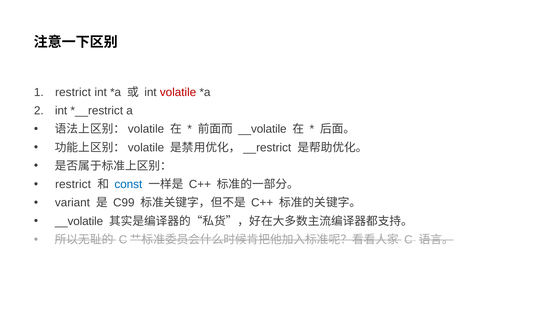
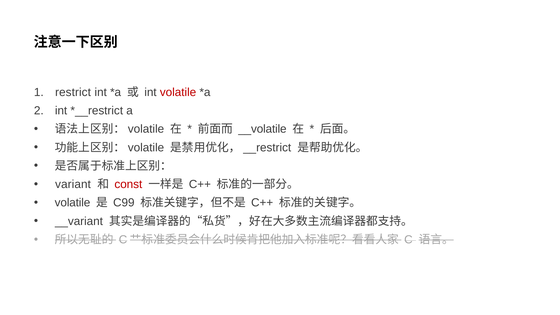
restrict at (73, 184): restrict -> variant
const colour: blue -> red
variant at (72, 203): variant -> volatile
__volatile at (79, 221): __volatile -> __variant
